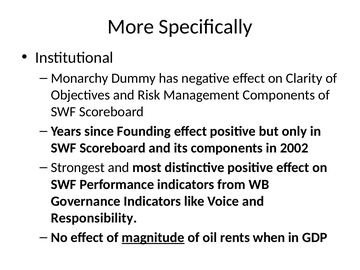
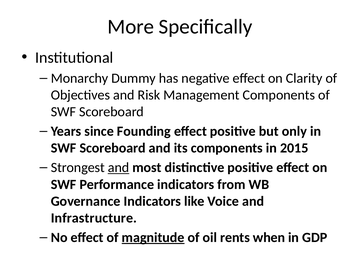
2002: 2002 -> 2015
and at (119, 168) underline: none -> present
Responsibility: Responsibility -> Infrastructure
